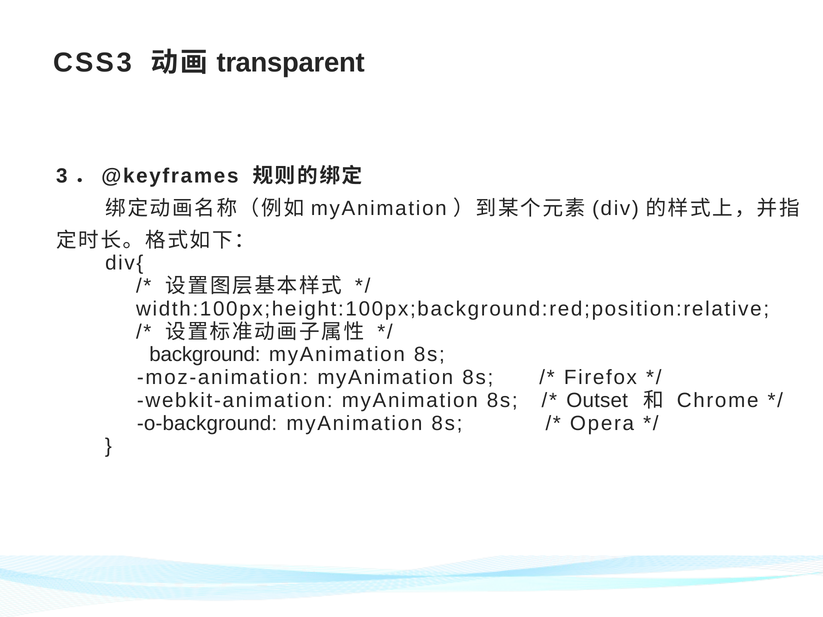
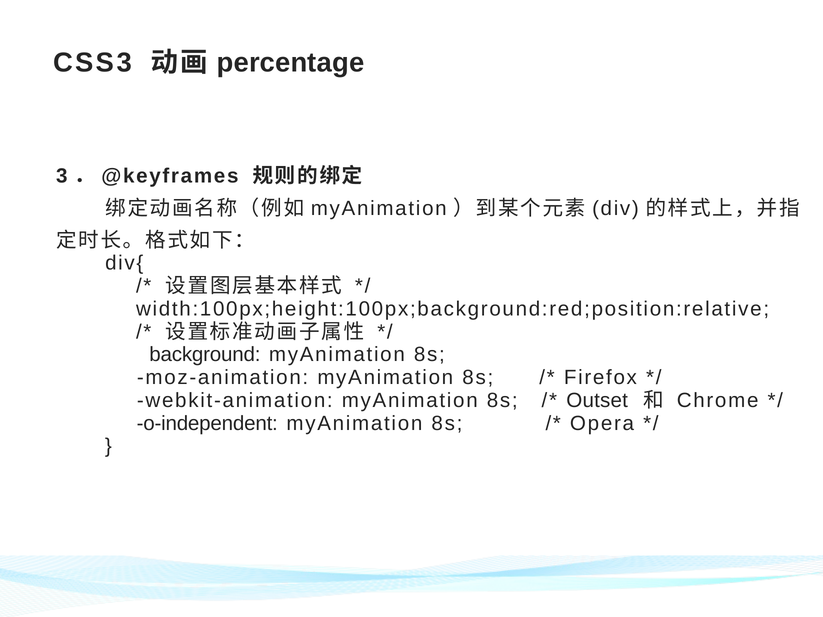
transparent: transparent -> percentage
o-background: o-background -> o-independent
